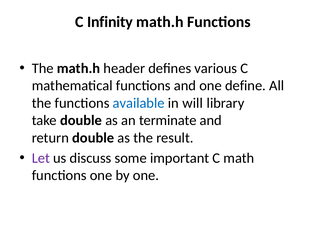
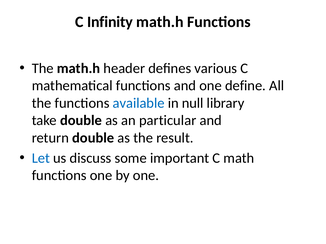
will: will -> null
terminate: terminate -> particular
Let colour: purple -> blue
